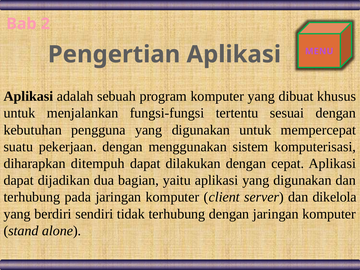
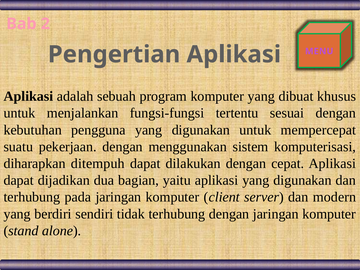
dikelola: dikelola -> modern
